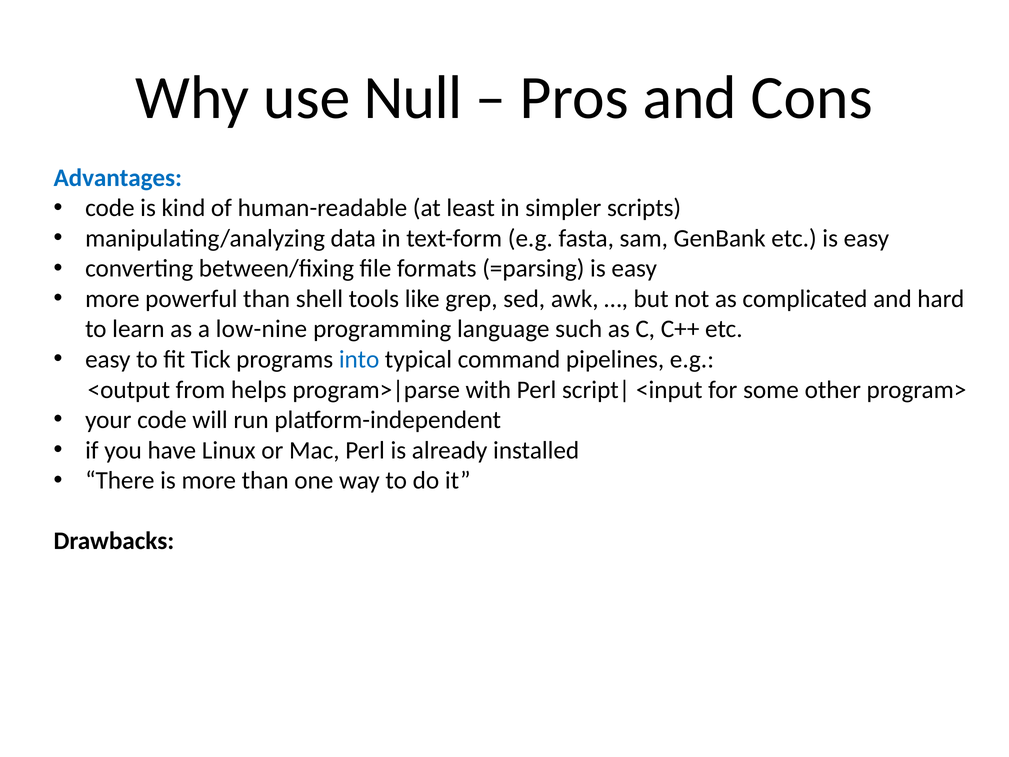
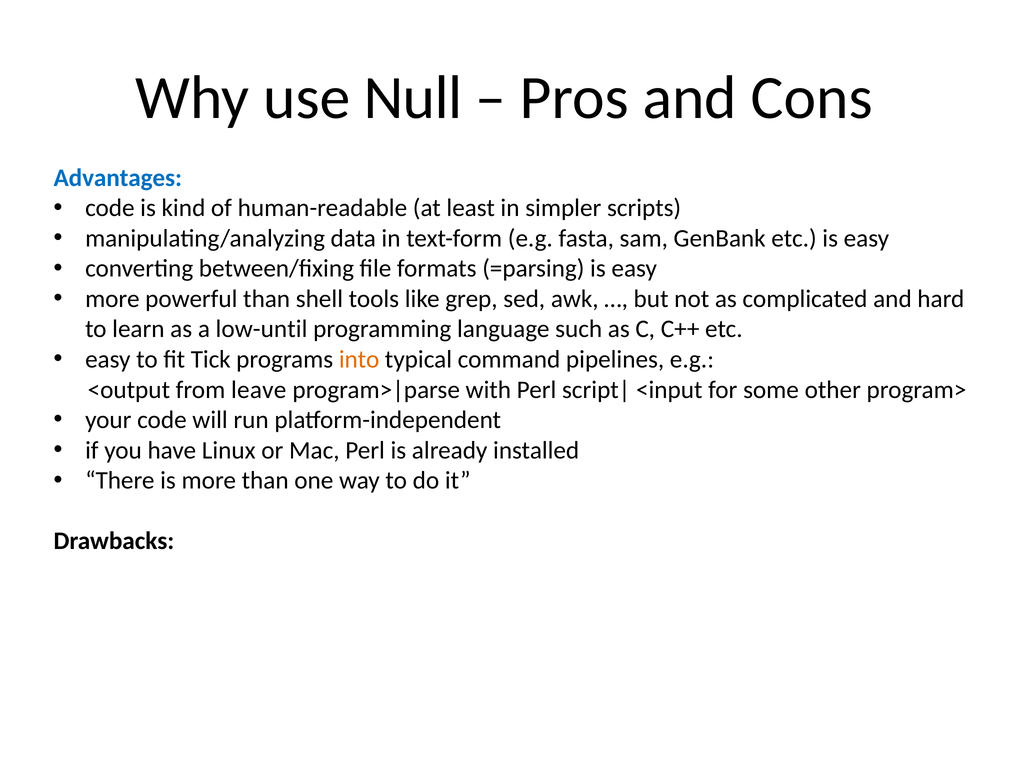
low-nine: low-nine -> low-until
into colour: blue -> orange
helps: helps -> leave
